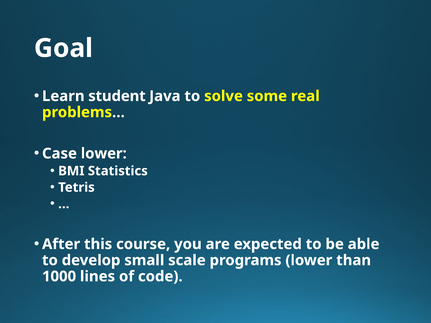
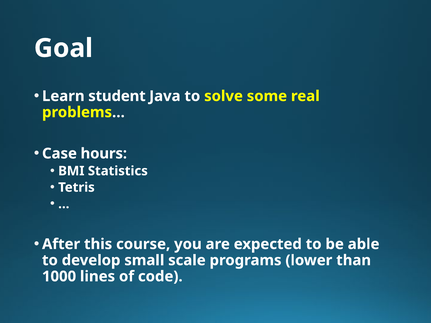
Case lower: lower -> hours
